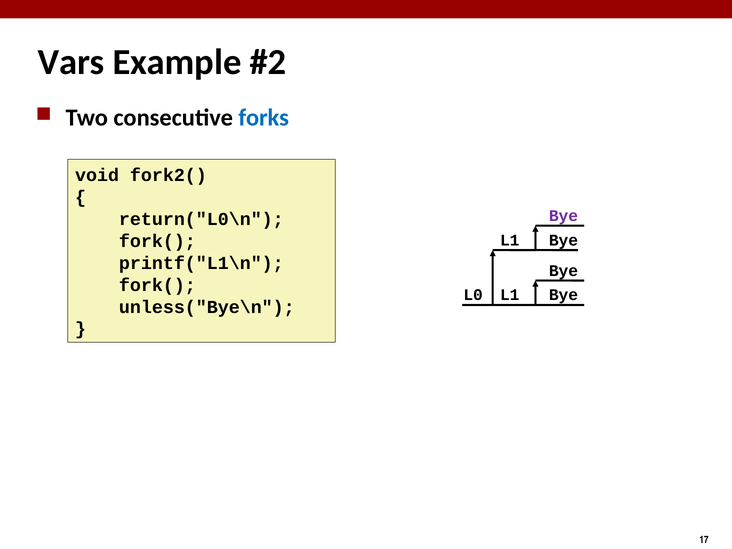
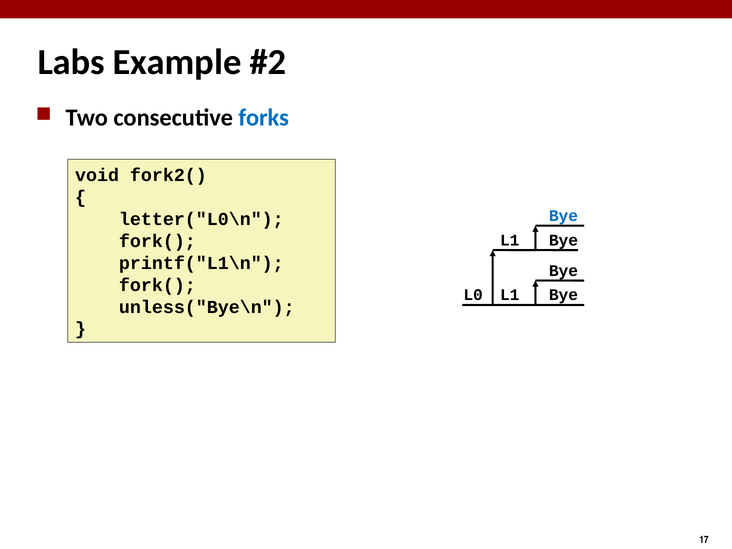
Vars: Vars -> Labs
Bye at (563, 216) colour: purple -> blue
return("L0\n: return("L0\n -> letter("L0\n
